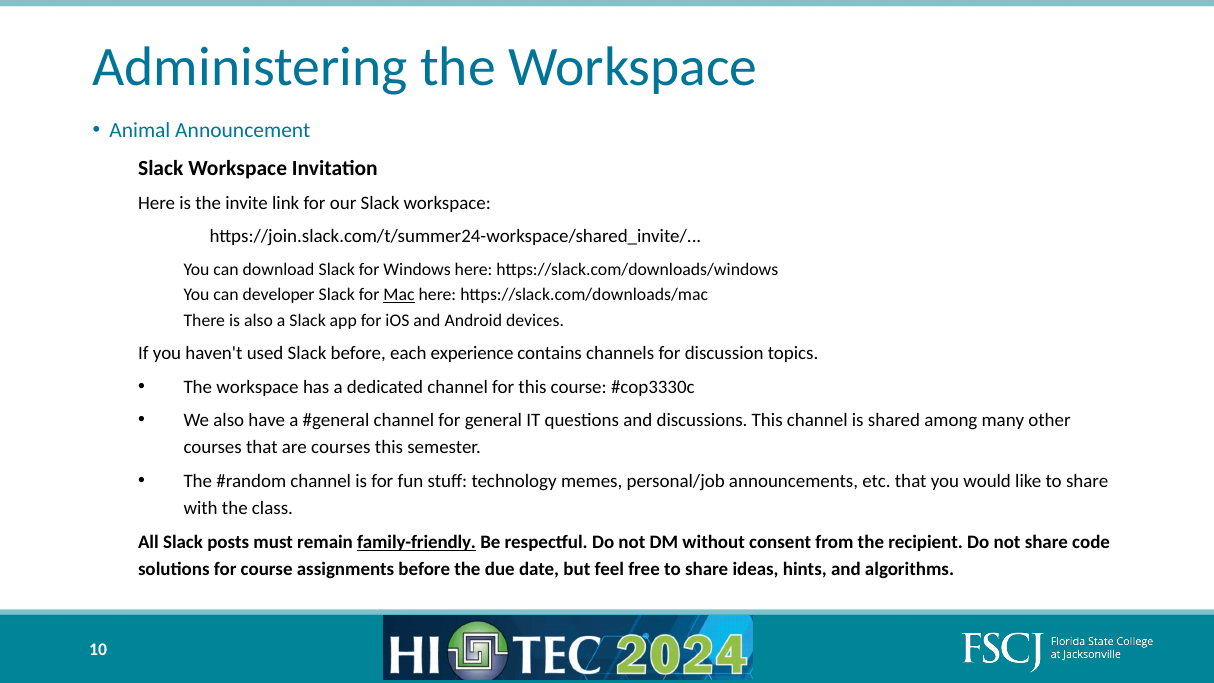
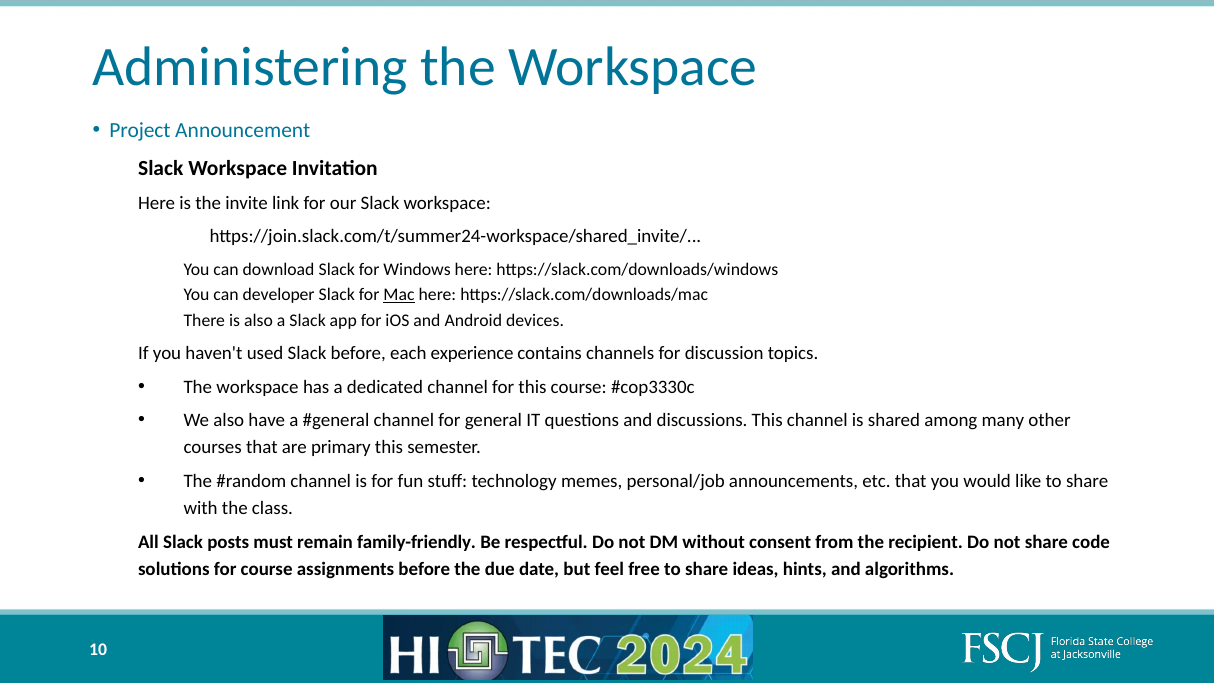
Animal: Animal -> Project
are courses: courses -> primary
family-friendly underline: present -> none
